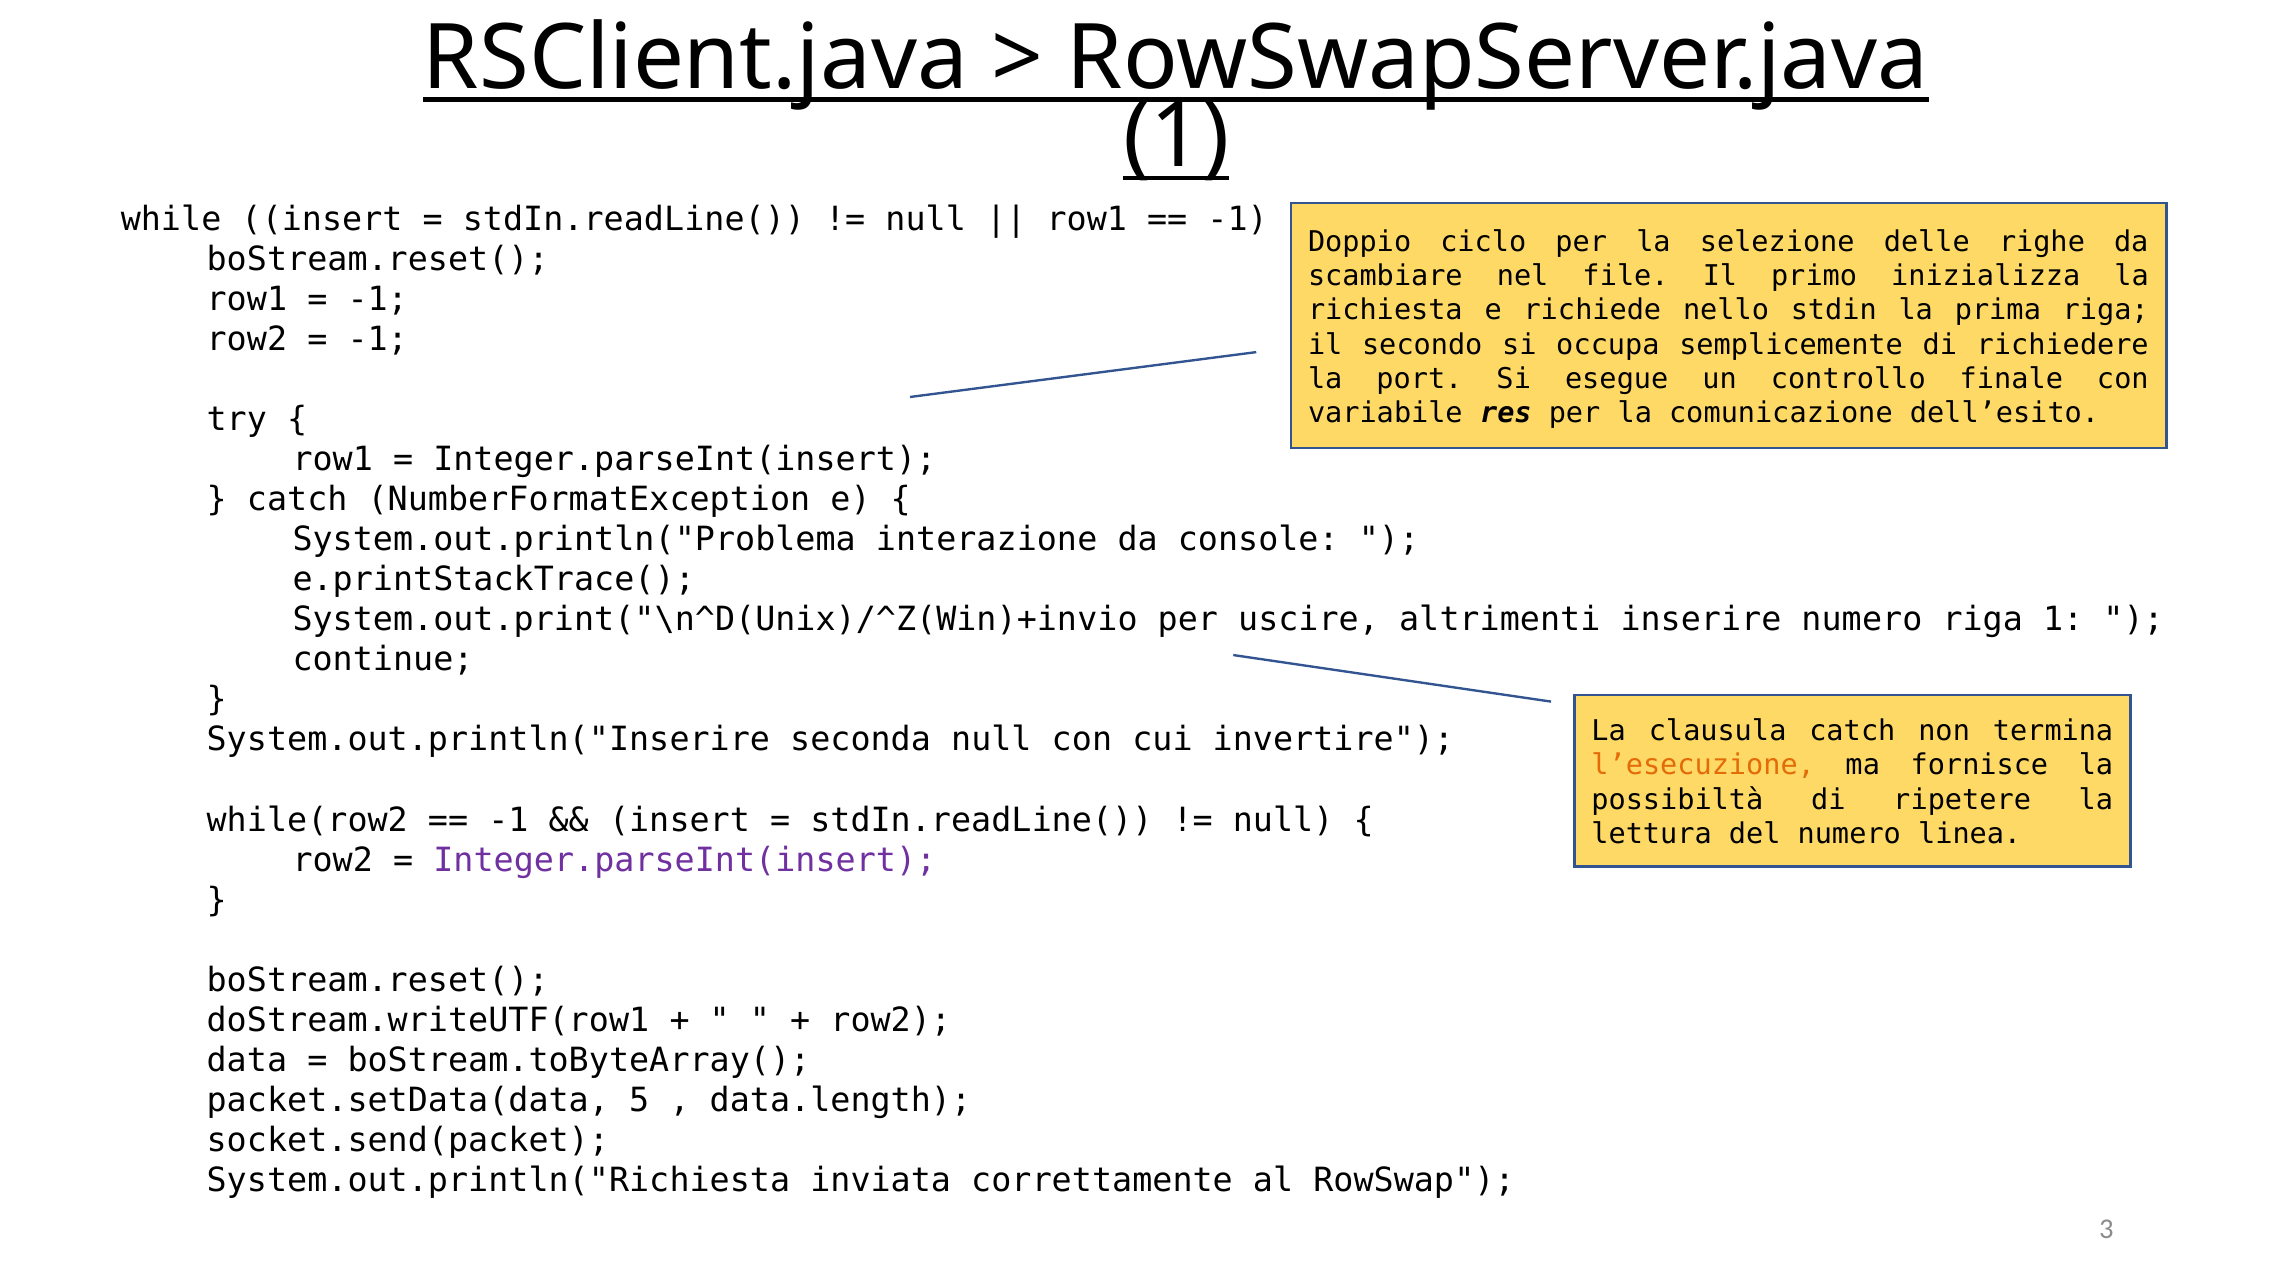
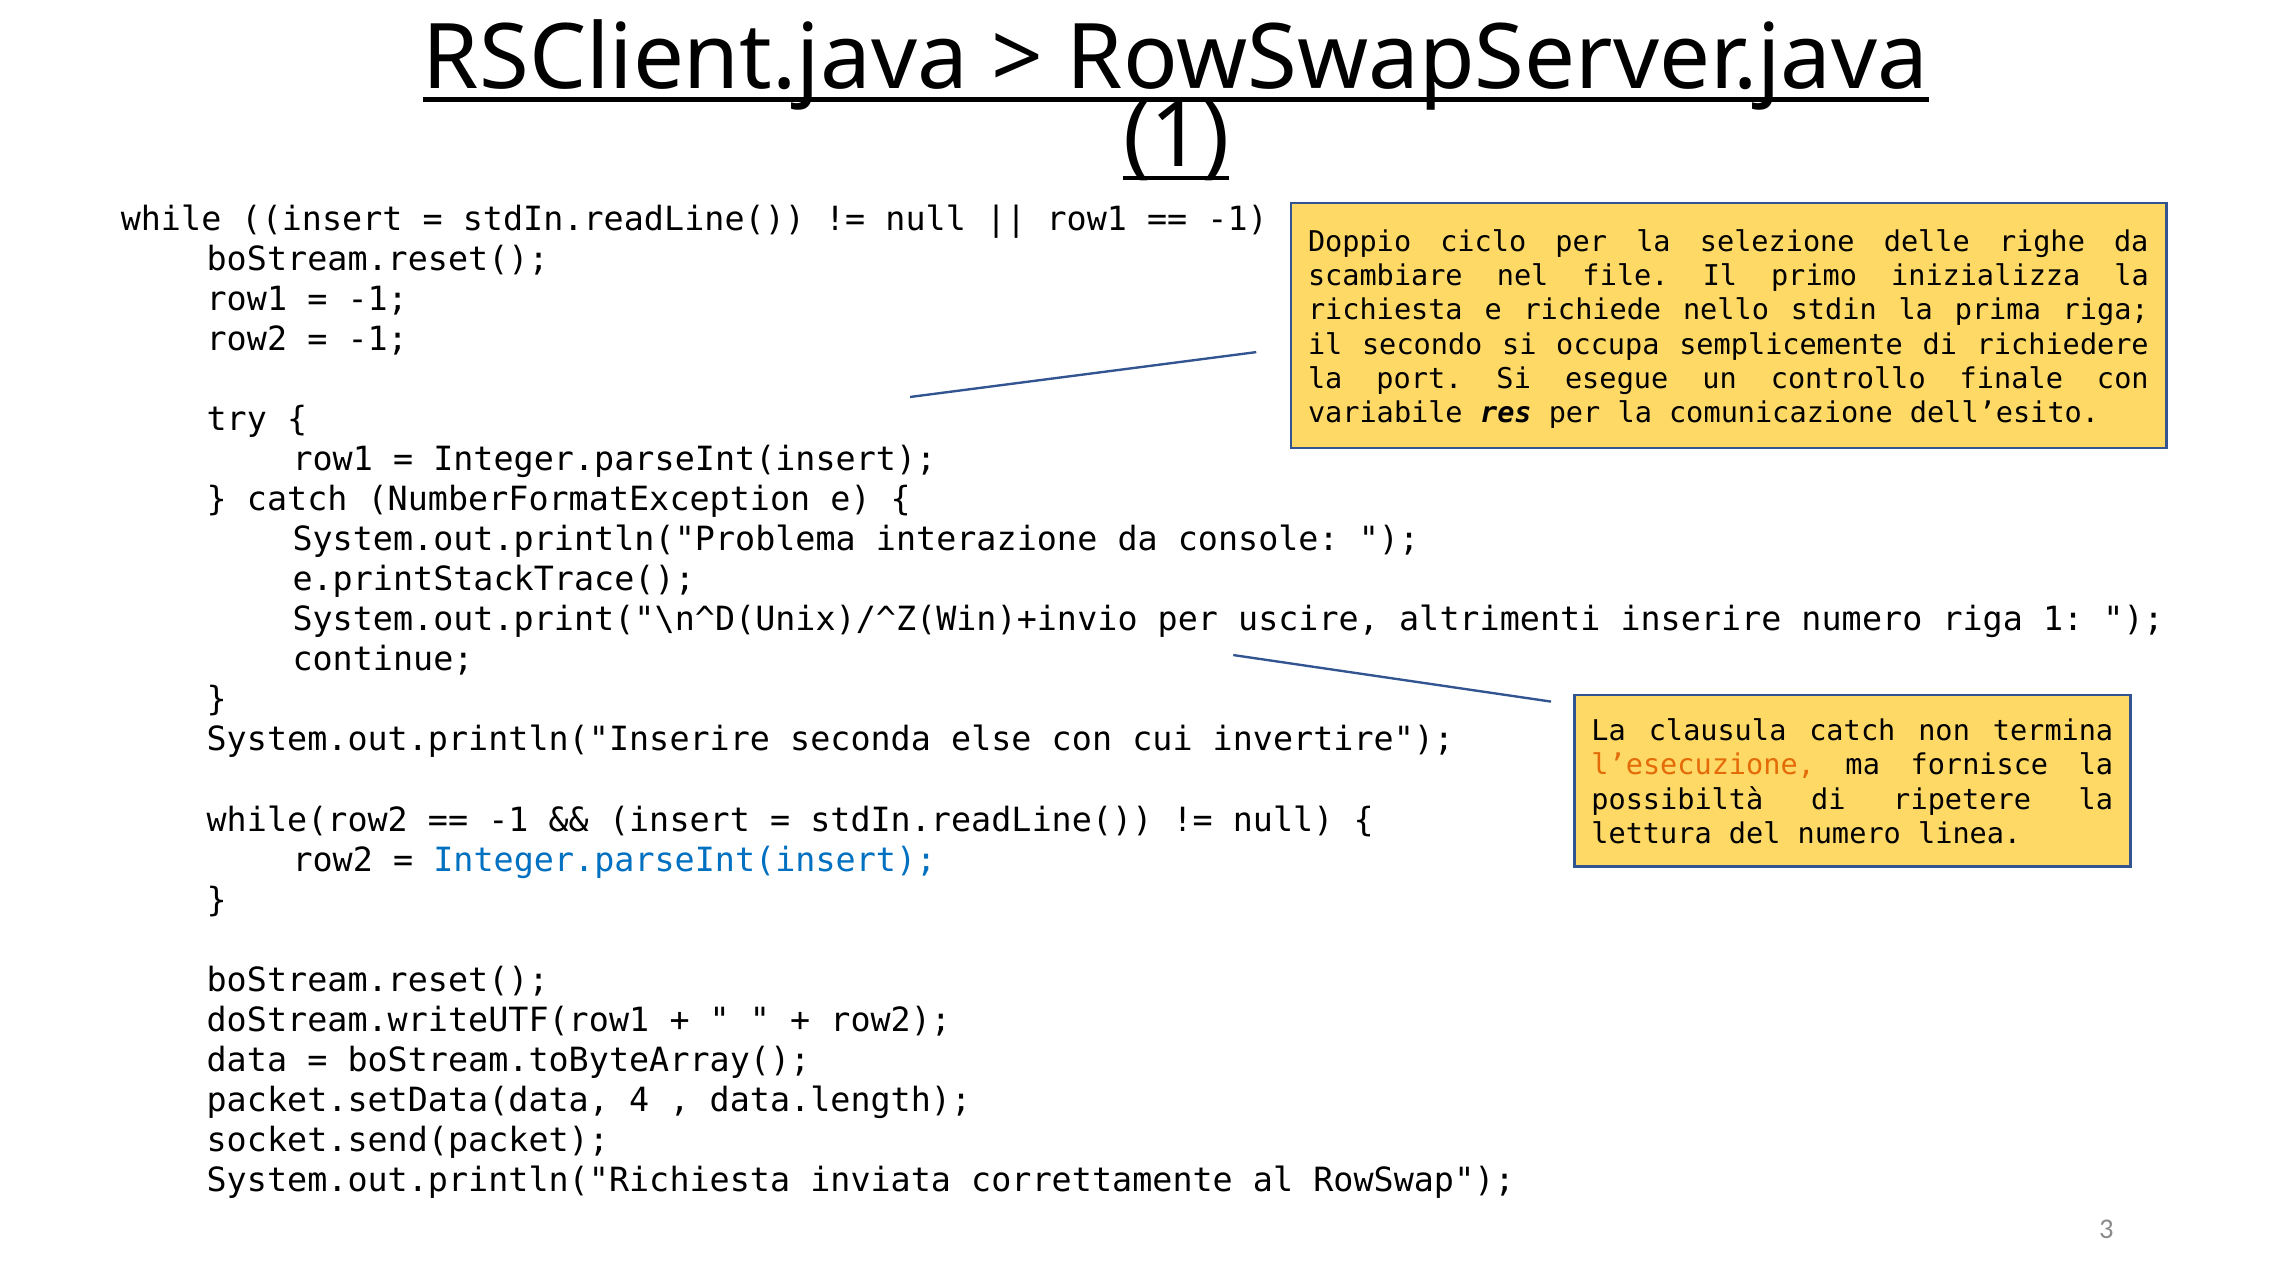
seconda null: null -> else
Integer.parseInt(insert at (685, 860) colour: purple -> blue
5: 5 -> 4
